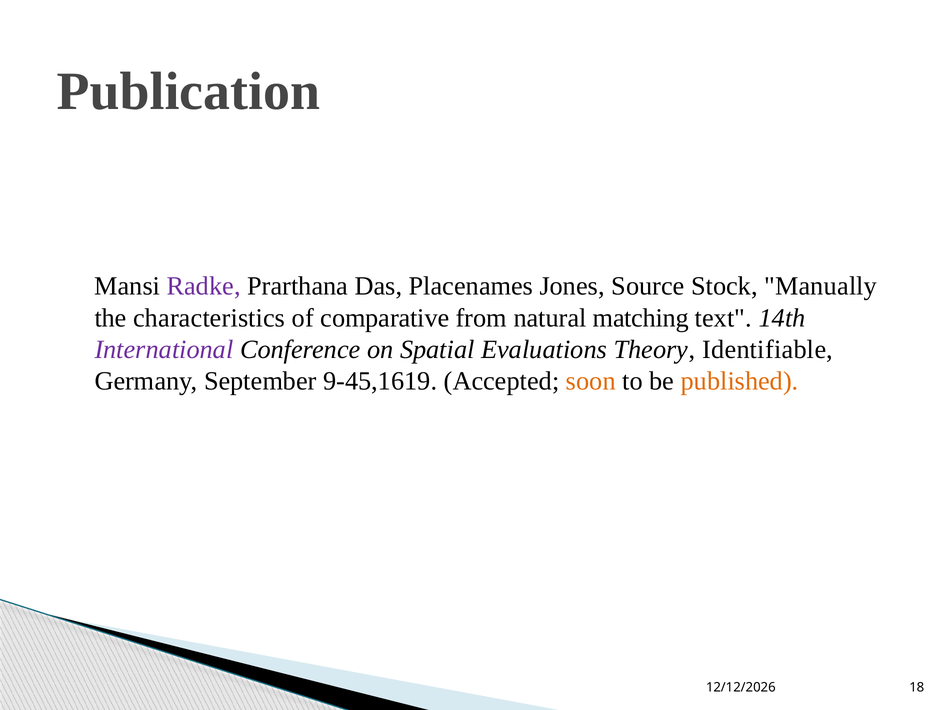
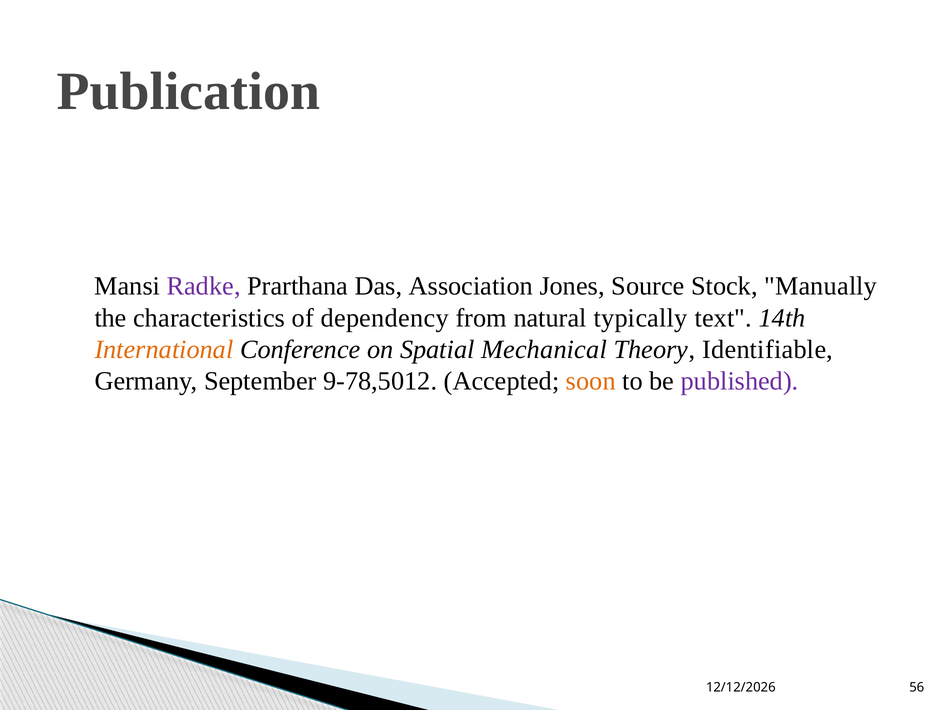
Placenames: Placenames -> Association
comparative: comparative -> dependency
matching: matching -> typically
International colour: purple -> orange
Evaluations: Evaluations -> Mechanical
9-45,1619: 9-45,1619 -> 9-78,5012
published colour: orange -> purple
18: 18 -> 56
